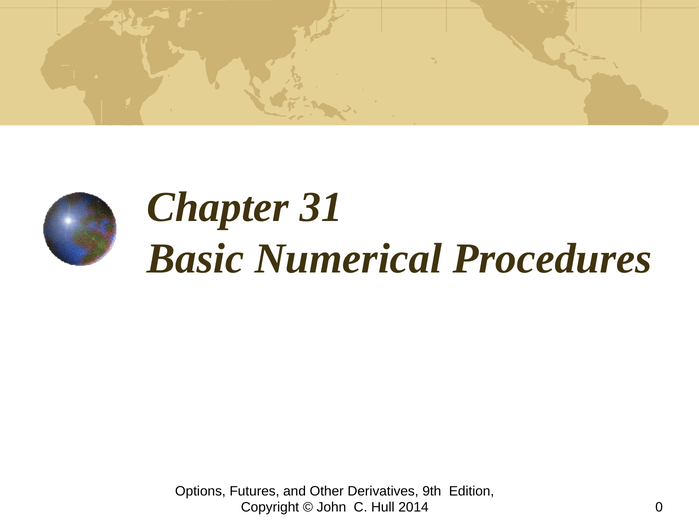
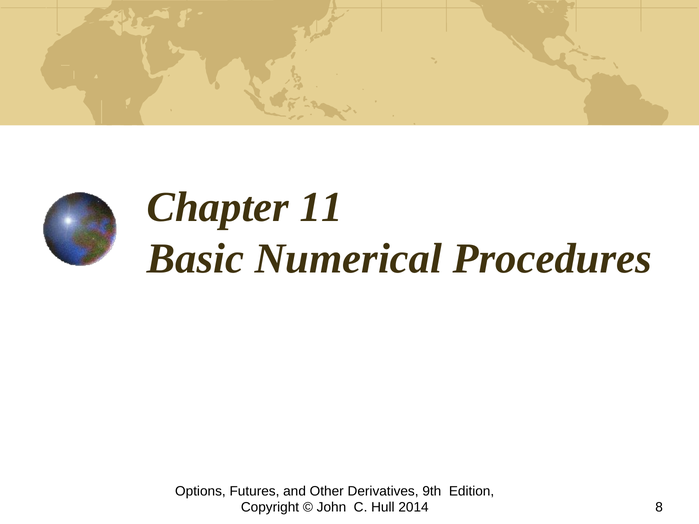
31: 31 -> 11
0: 0 -> 8
